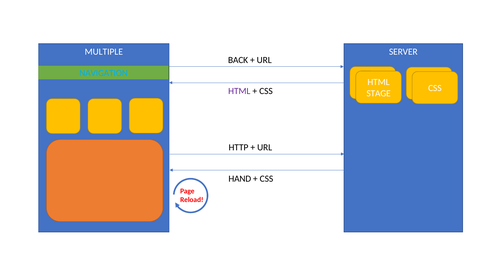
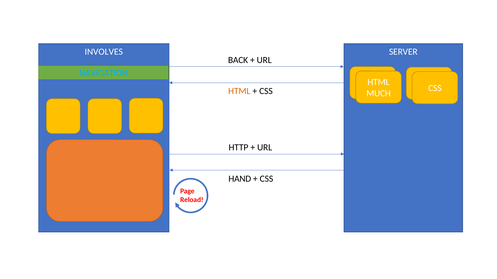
MULTIPLE: MULTIPLE -> INVOLVES
HTML at (239, 91) colour: purple -> orange
STAGE: STAGE -> MUCH
